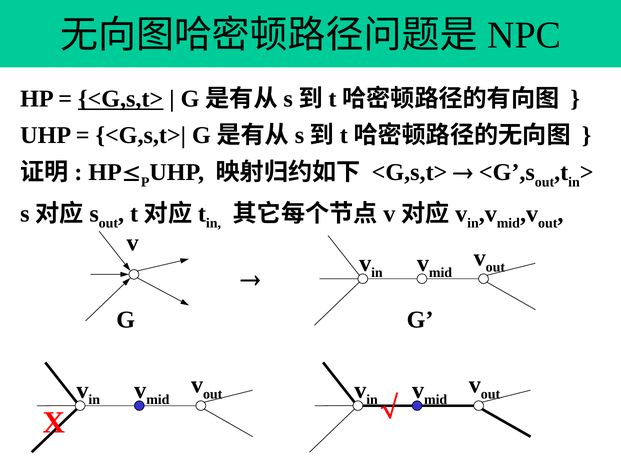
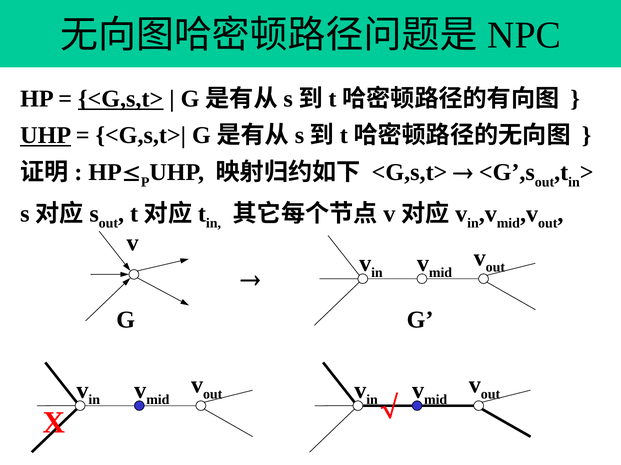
UHP at (46, 136) underline: none -> present
